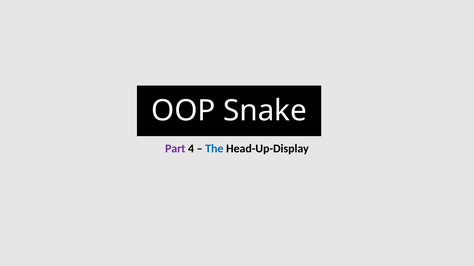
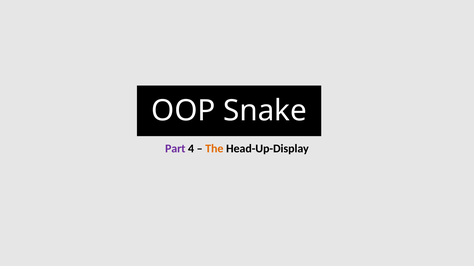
The colour: blue -> orange
